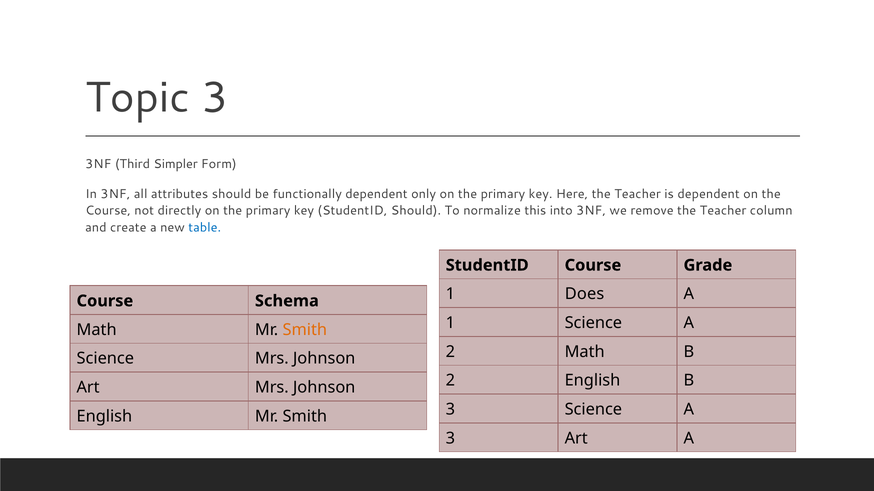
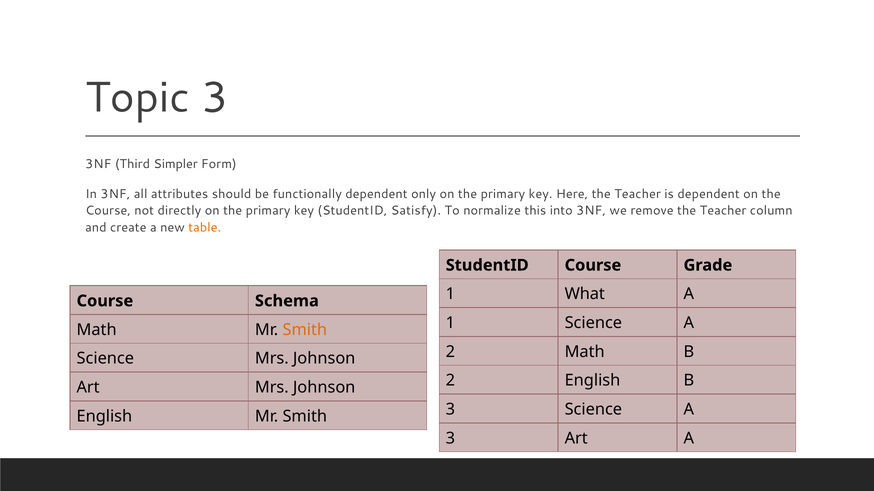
StudentID Should: Should -> Satisfy
table colour: blue -> orange
Does: Does -> What
